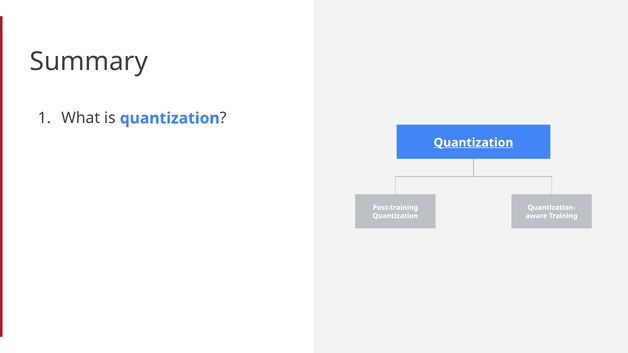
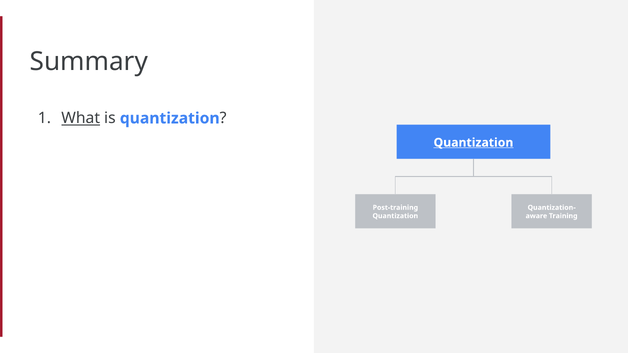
What underline: none -> present
